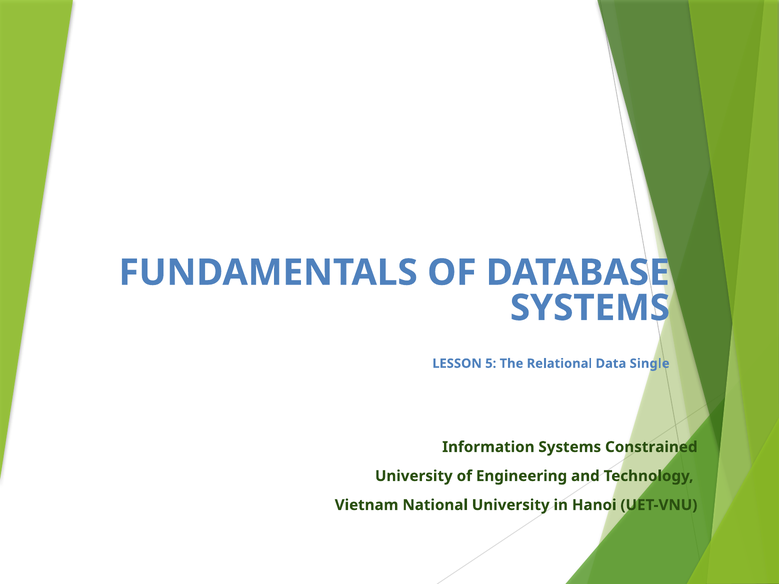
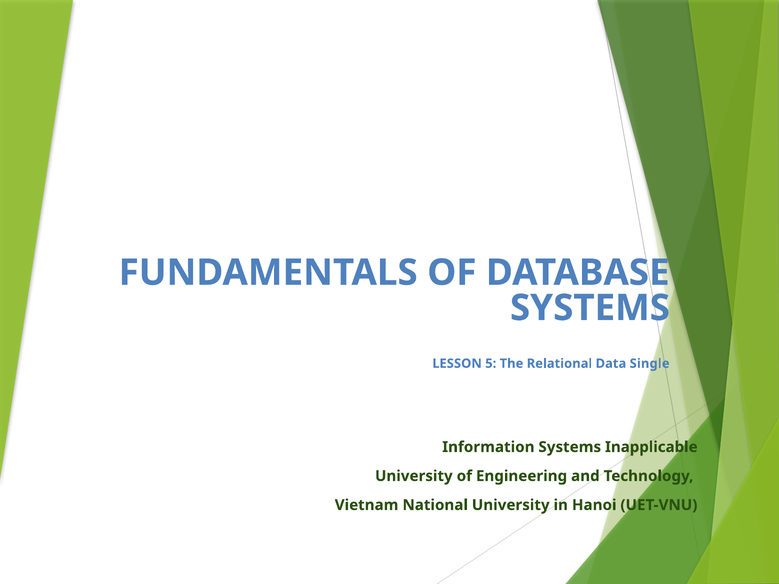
Constrained: Constrained -> Inapplicable
